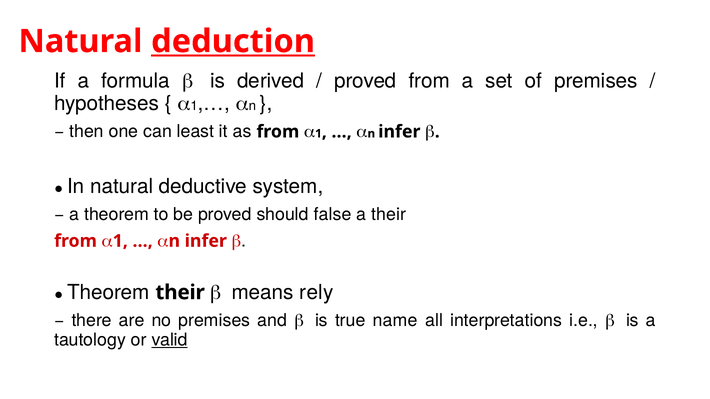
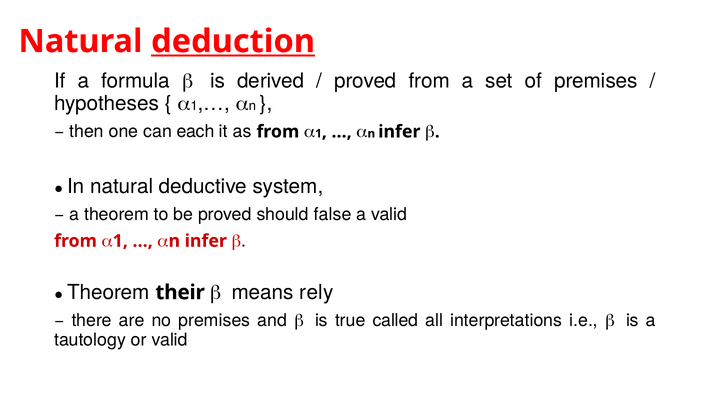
least: least -> each
a their: their -> valid
name: name -> called
valid at (170, 340) underline: present -> none
